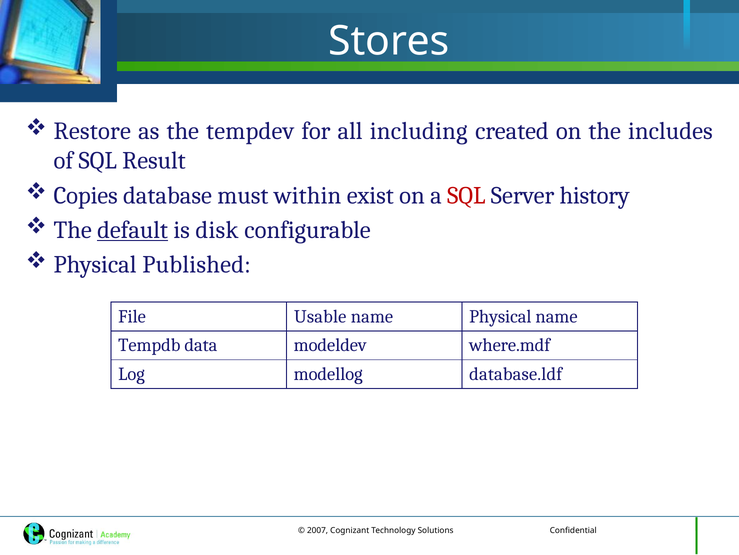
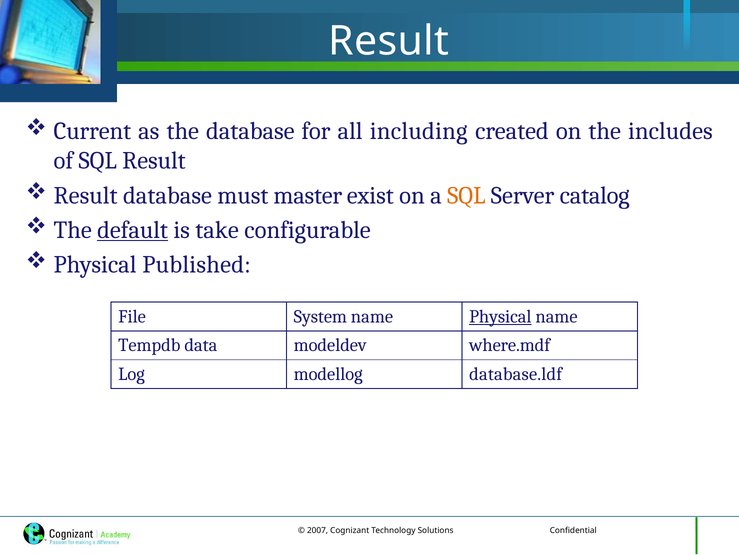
Stores at (389, 41): Stores -> Result
Restore: Restore -> Current
the tempdev: tempdev -> database
Copies at (86, 195): Copies -> Result
within: within -> master
SQL at (466, 195) colour: red -> orange
history: history -> catalog
disk: disk -> take
Usable: Usable -> System
Physical at (500, 316) underline: none -> present
